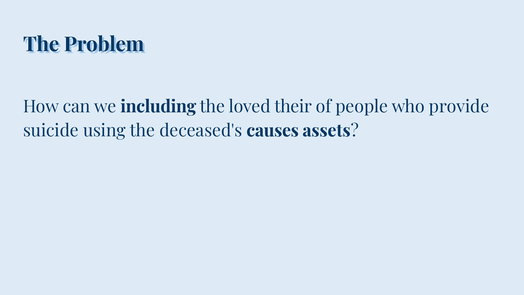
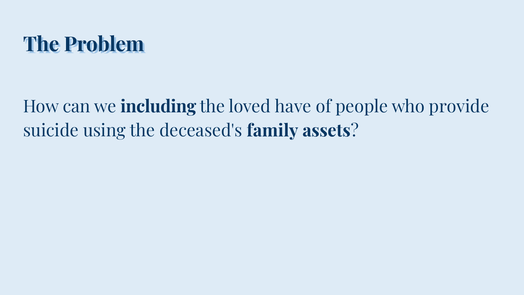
their: their -> have
causes: causes -> family
